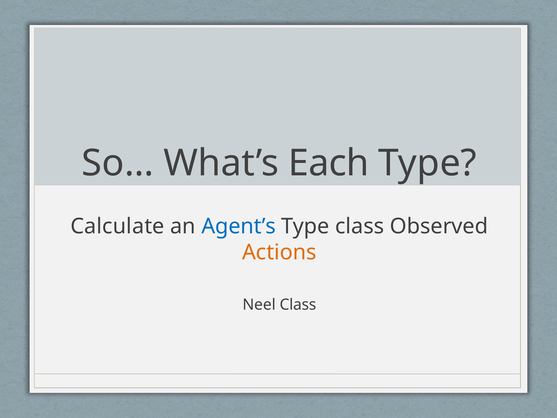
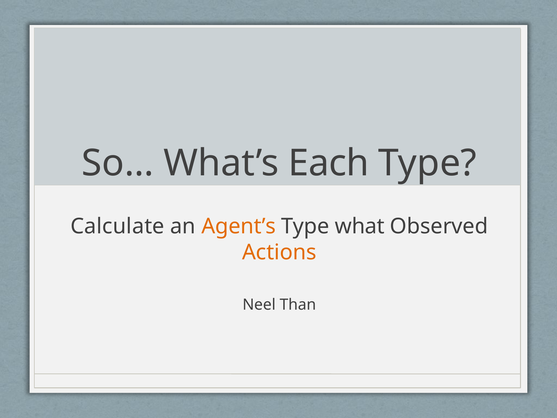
Agent’s colour: blue -> orange
Type class: class -> what
Neel Class: Class -> Than
